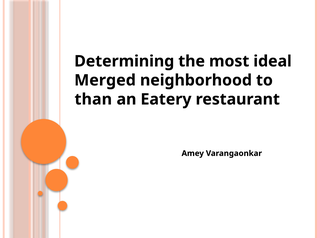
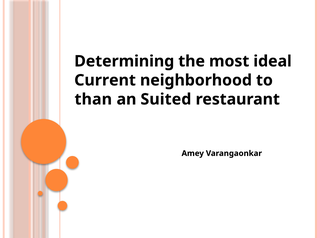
Merged: Merged -> Current
Eatery: Eatery -> Suited
